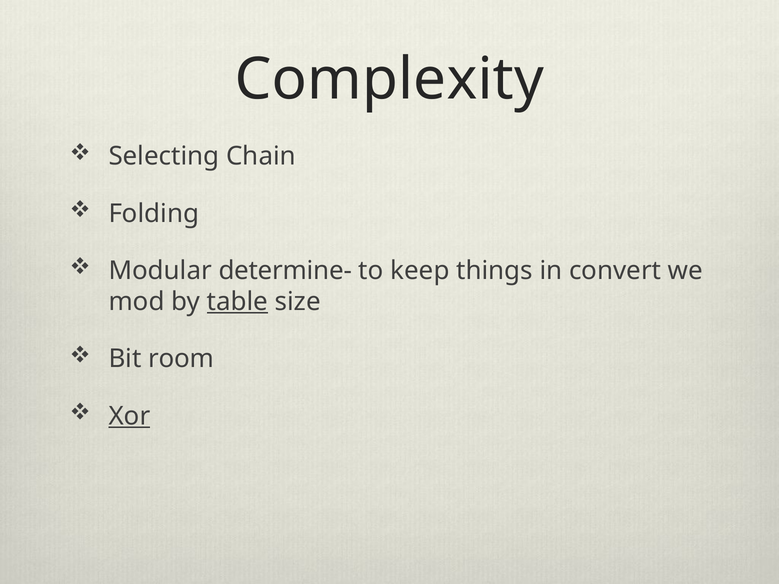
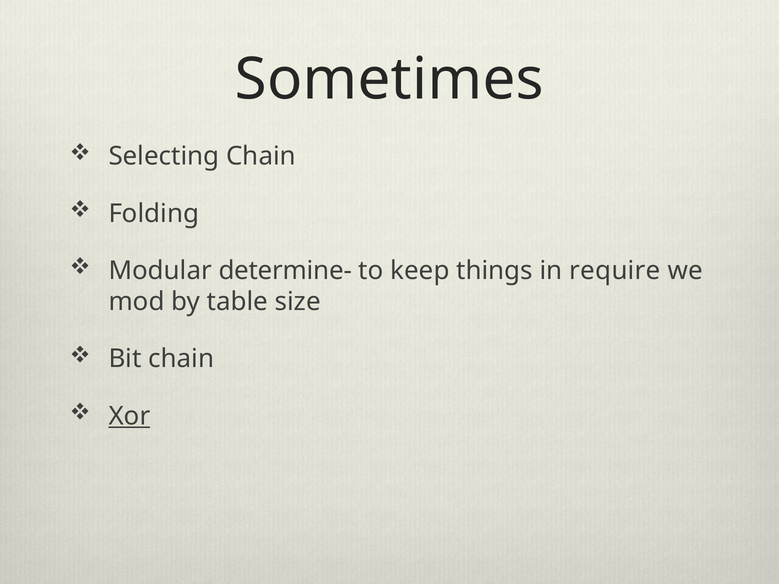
Complexity: Complexity -> Sometimes
convert: convert -> require
table underline: present -> none
Bit room: room -> chain
